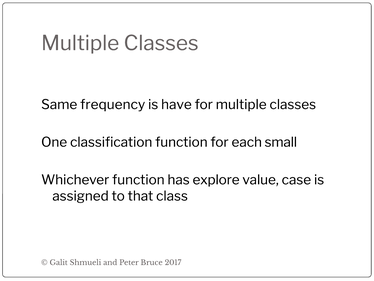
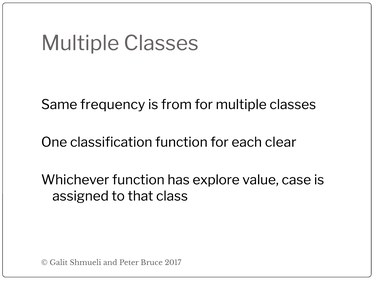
have: have -> from
small: small -> clear
